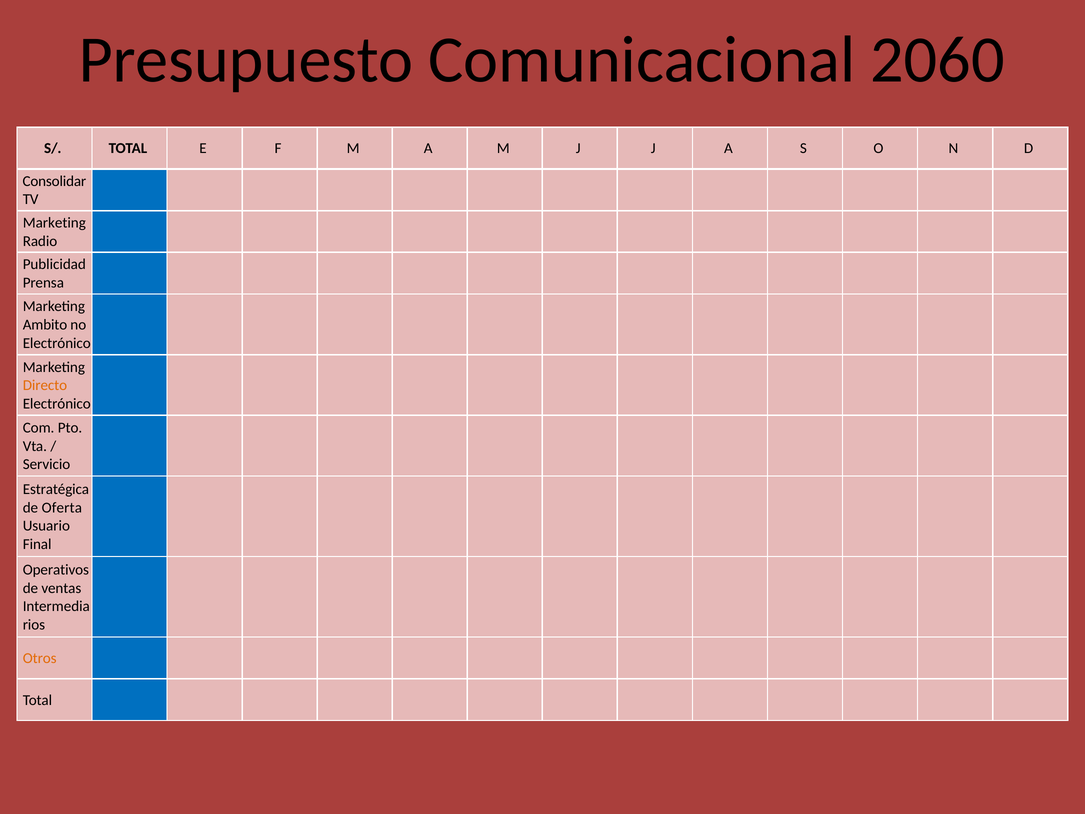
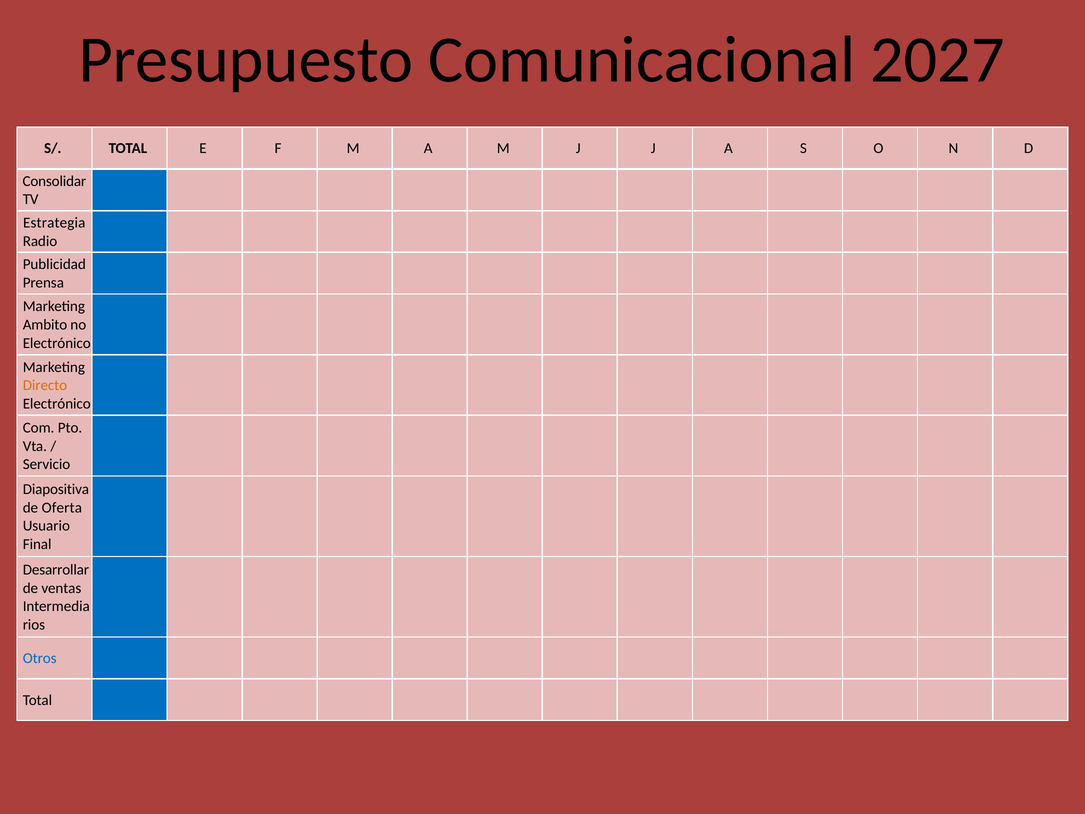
2060: 2060 -> 2027
Marketing at (54, 223): Marketing -> Estrategia
Estratégica: Estratégica -> Diapositiva
Operativos: Operativos -> Desarrollar
Otros colour: orange -> blue
